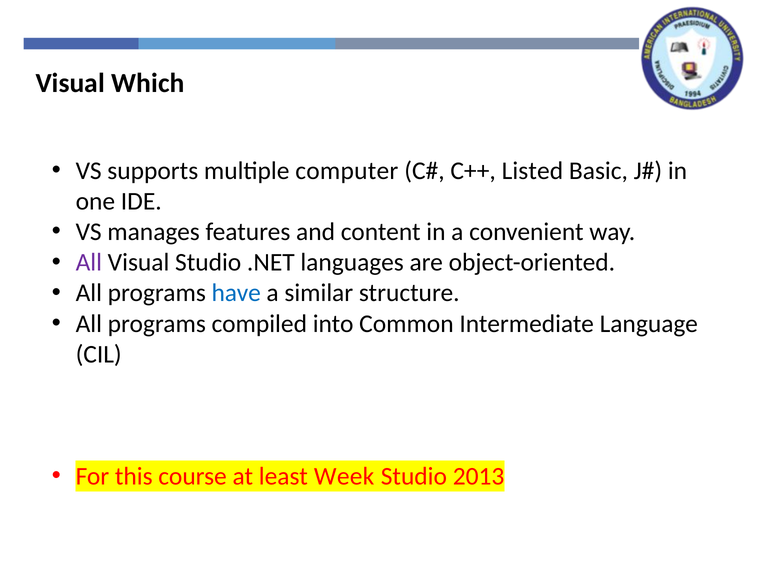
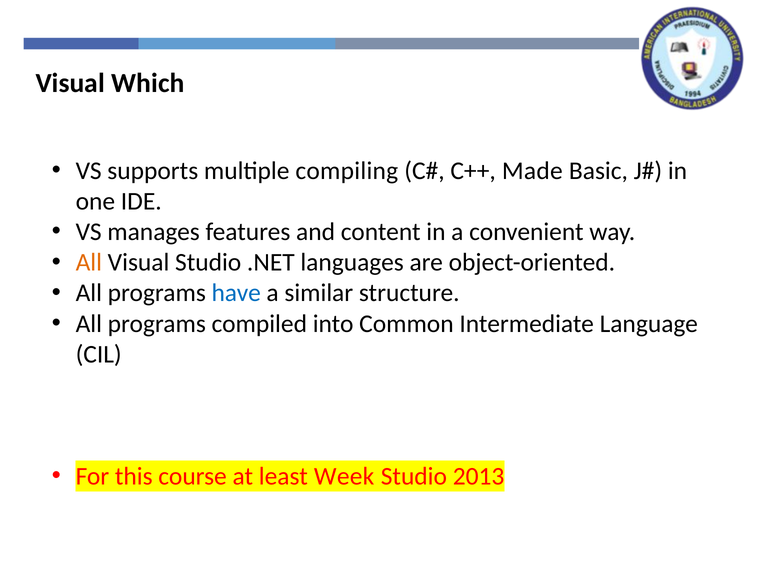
computer: computer -> compiling
Listed: Listed -> Made
All at (89, 263) colour: purple -> orange
